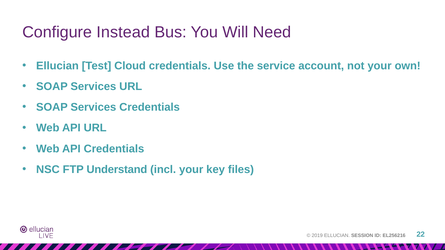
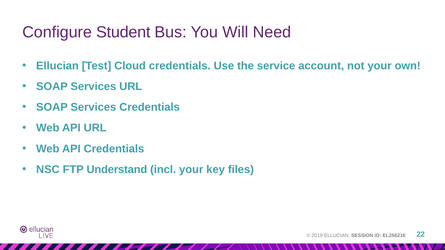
Instead: Instead -> Student
